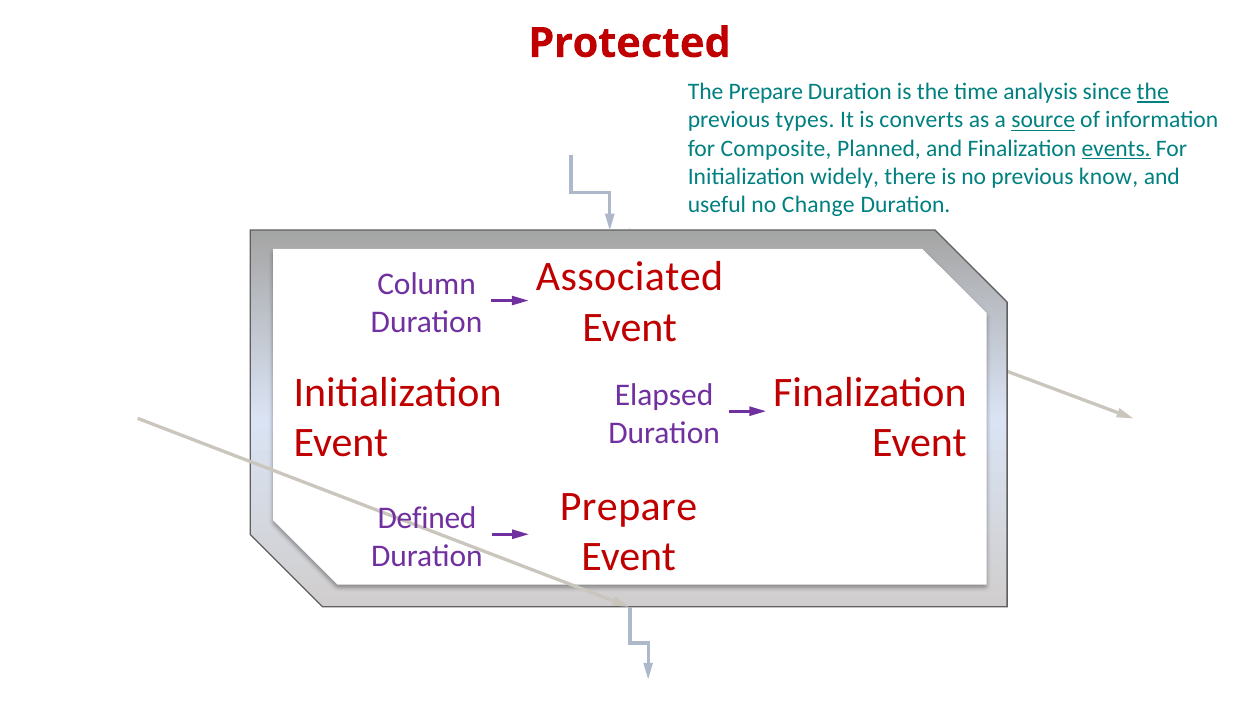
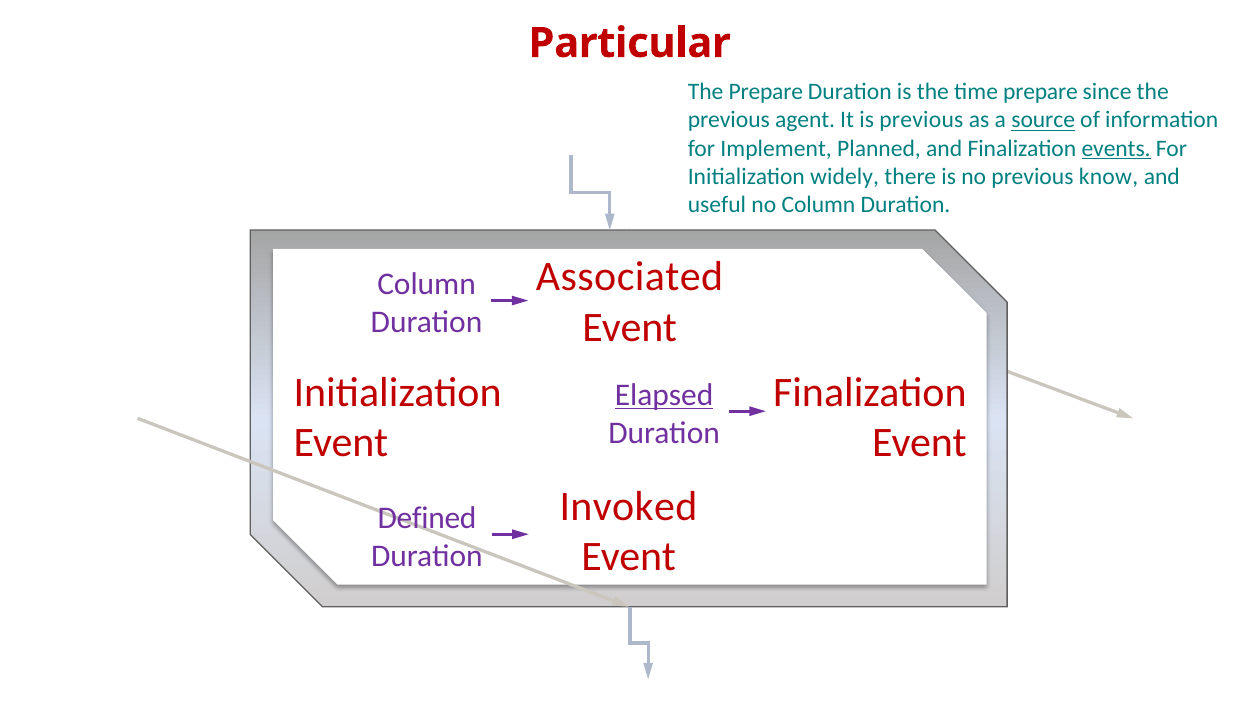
Protected: Protected -> Particular
time analysis: analysis -> prepare
the at (1153, 92) underline: present -> none
types: types -> agent
is converts: converts -> previous
Composite: Composite -> Implement
no Change: Change -> Column
Elapsed underline: none -> present
Prepare at (628, 507): Prepare -> Invoked
